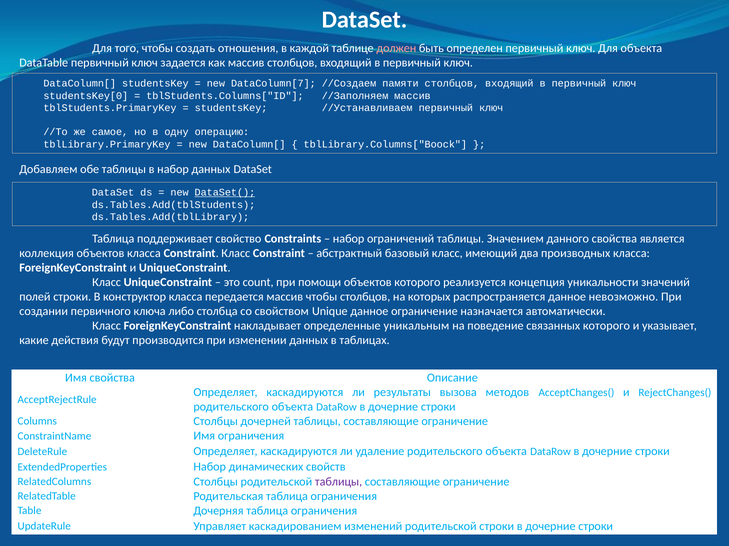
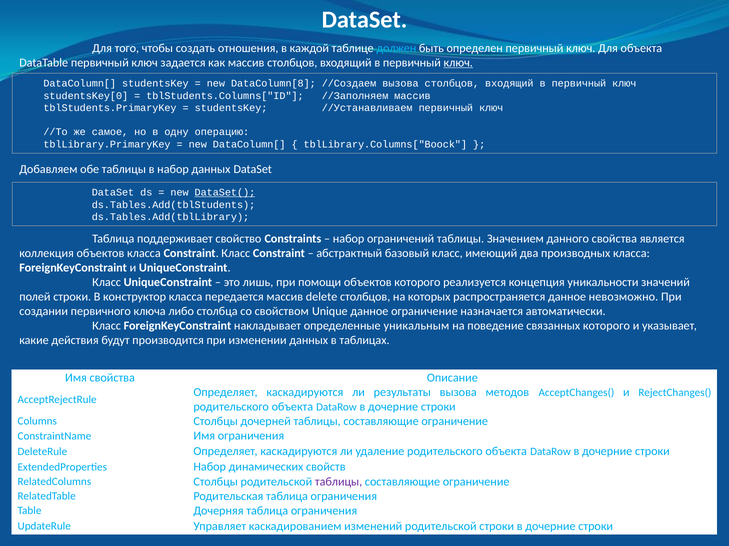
должен colour: pink -> light blue
ключ at (458, 63) underline: none -> present
DataColumn[7: DataColumn[7 -> DataColumn[8
//Создаем памяти: памяти -> вызова
count: count -> лишь
массив чтобы: чтобы -> delete
